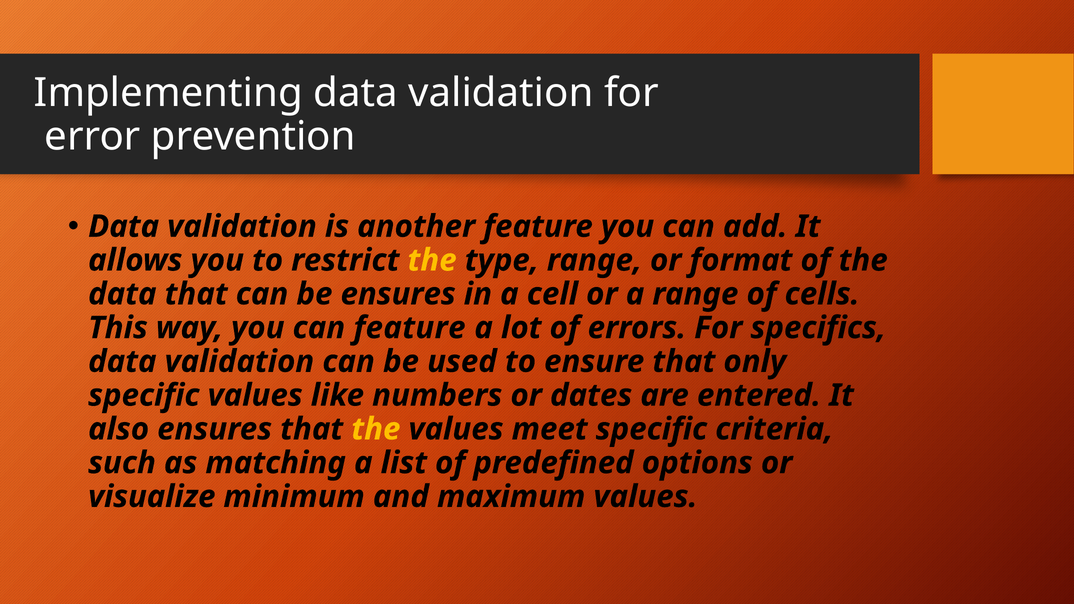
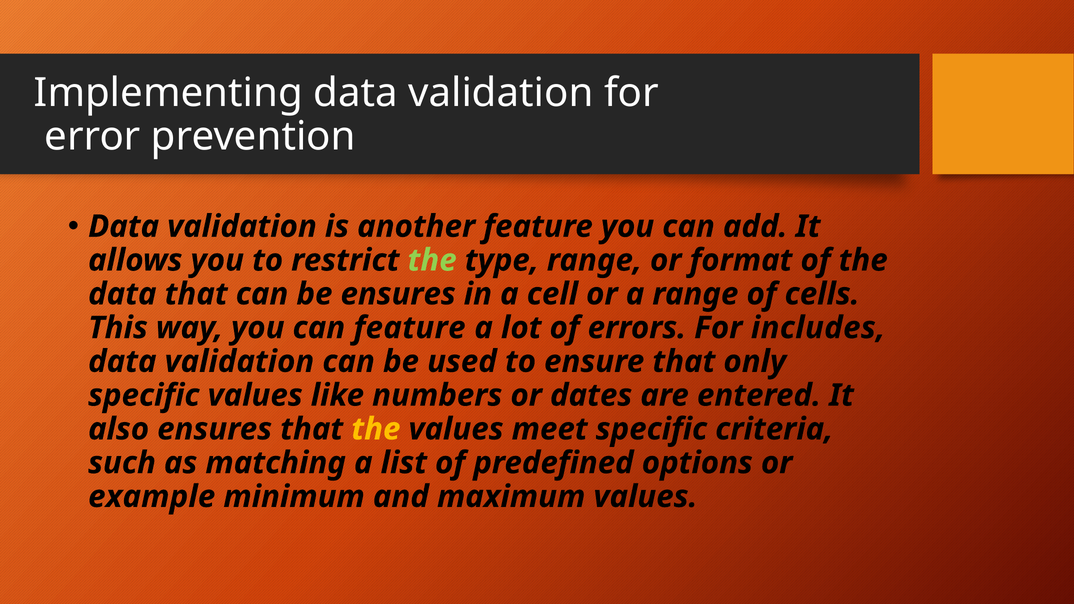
the at (432, 260) colour: yellow -> light green
specifics: specifics -> includes
visualize: visualize -> example
